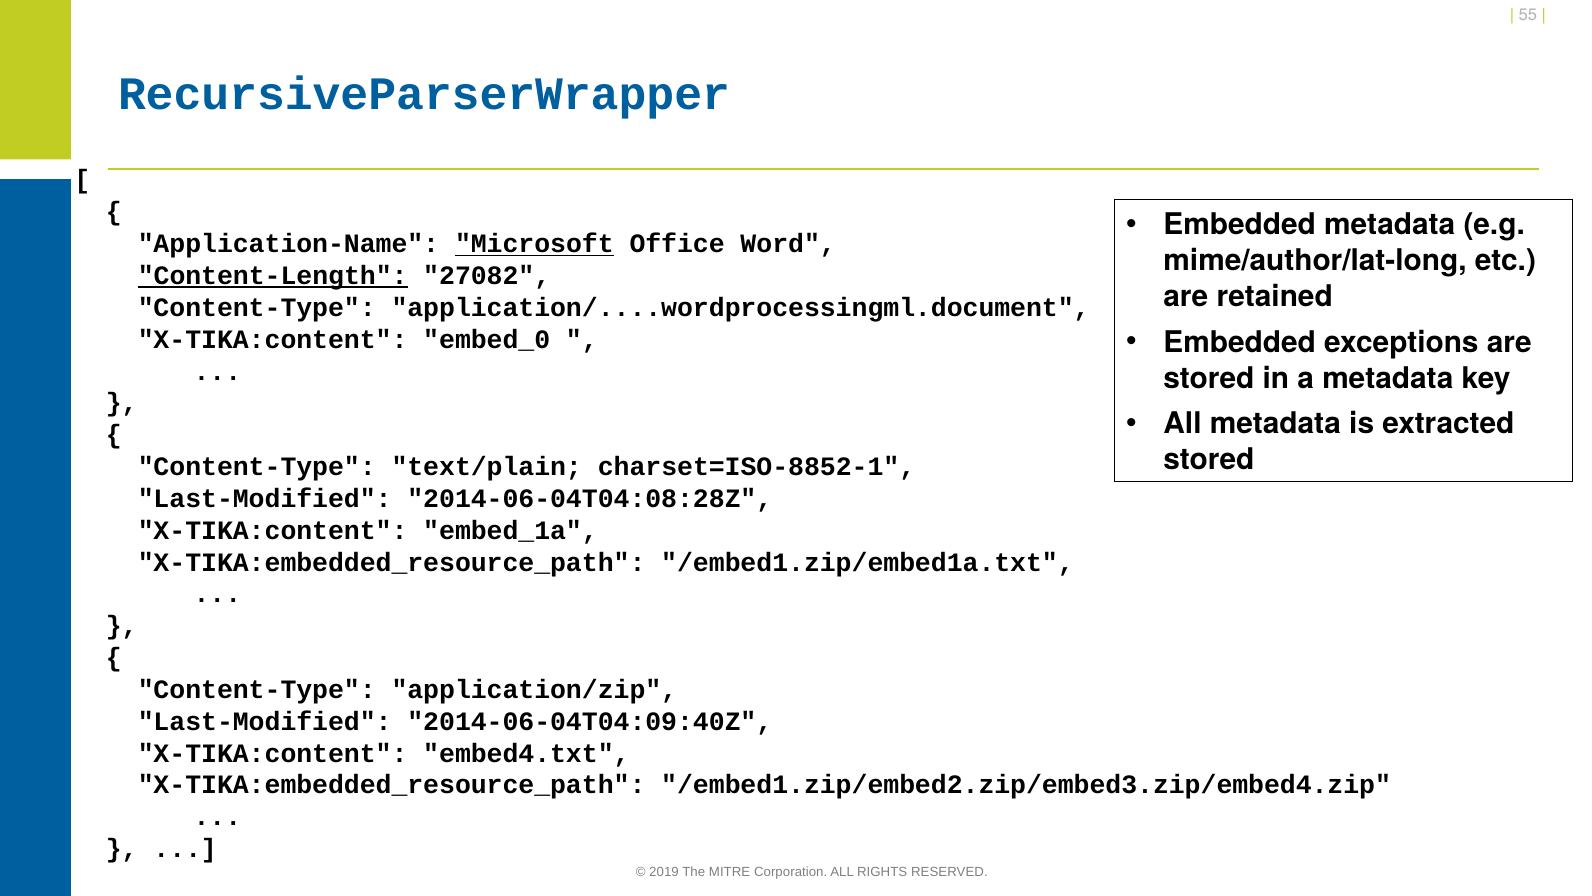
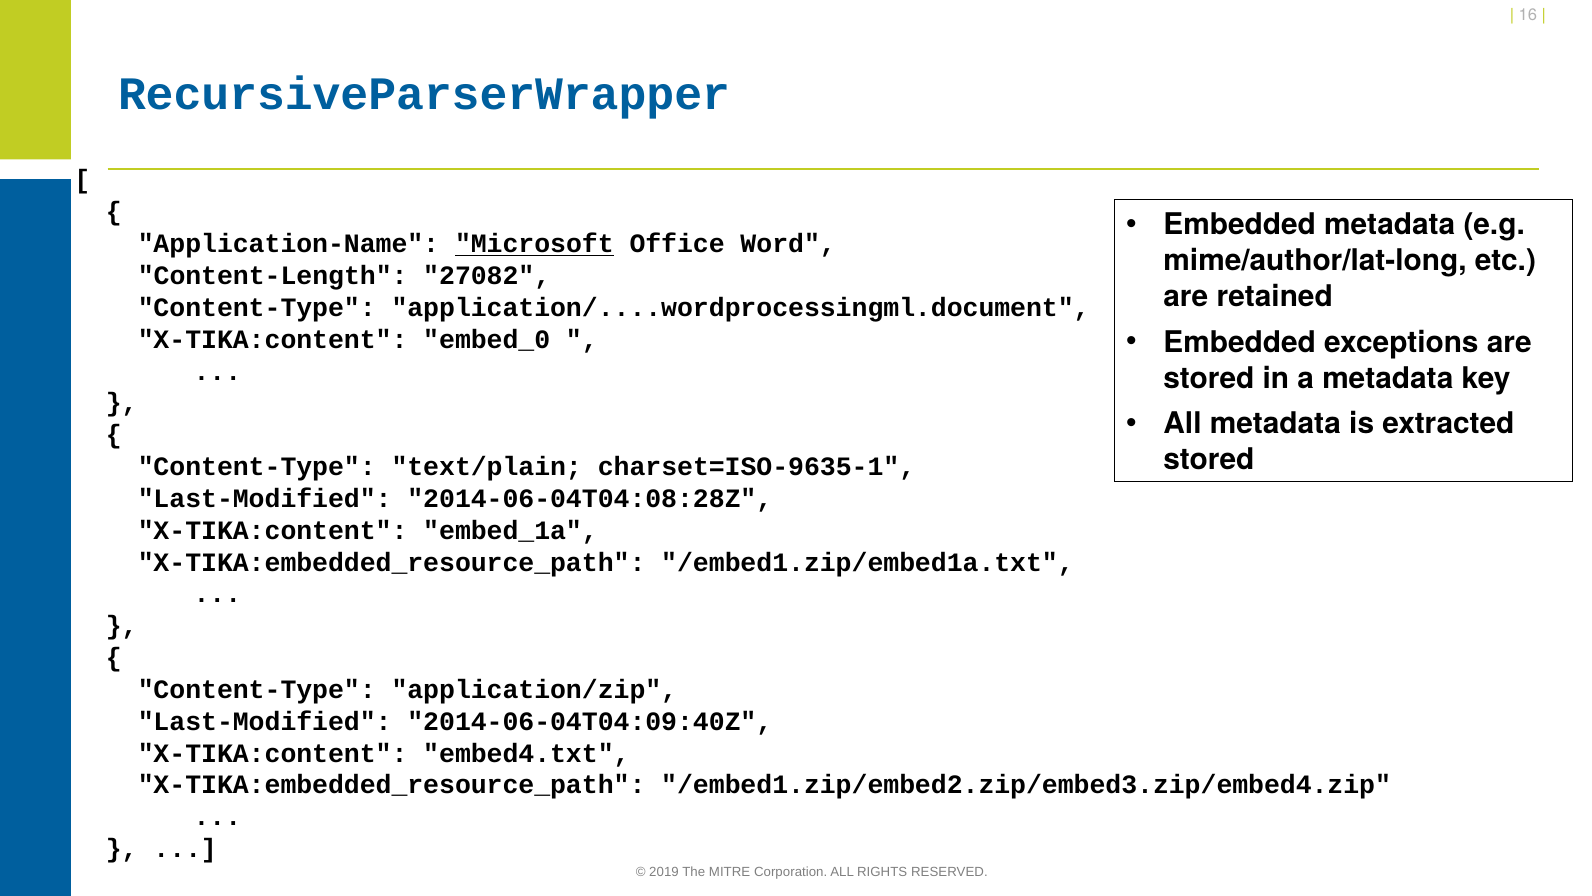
55: 55 -> 16
Content-Length underline: present -> none
charset=ISO-8852-1: charset=ISO-8852-1 -> charset=ISO-9635-1
